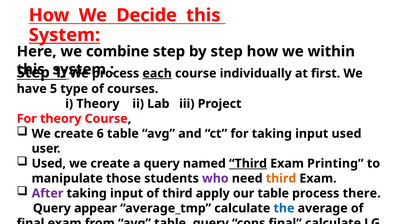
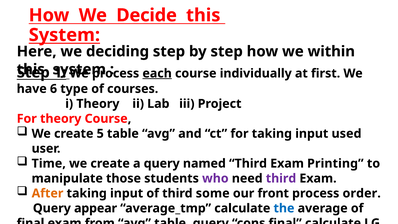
combine: combine -> deciding
5: 5 -> 6
6: 6 -> 5
Used at (49, 163): Used -> Time
Third at (248, 163) underline: present -> none
third at (281, 178) colour: orange -> purple
After colour: purple -> orange
apply: apply -> some
our table: table -> front
there: there -> order
